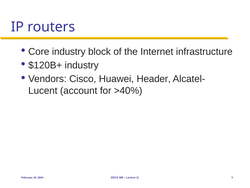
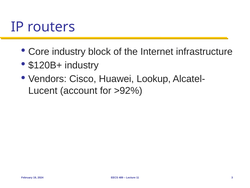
Header: Header -> Lookup
>40%: >40% -> >92%
